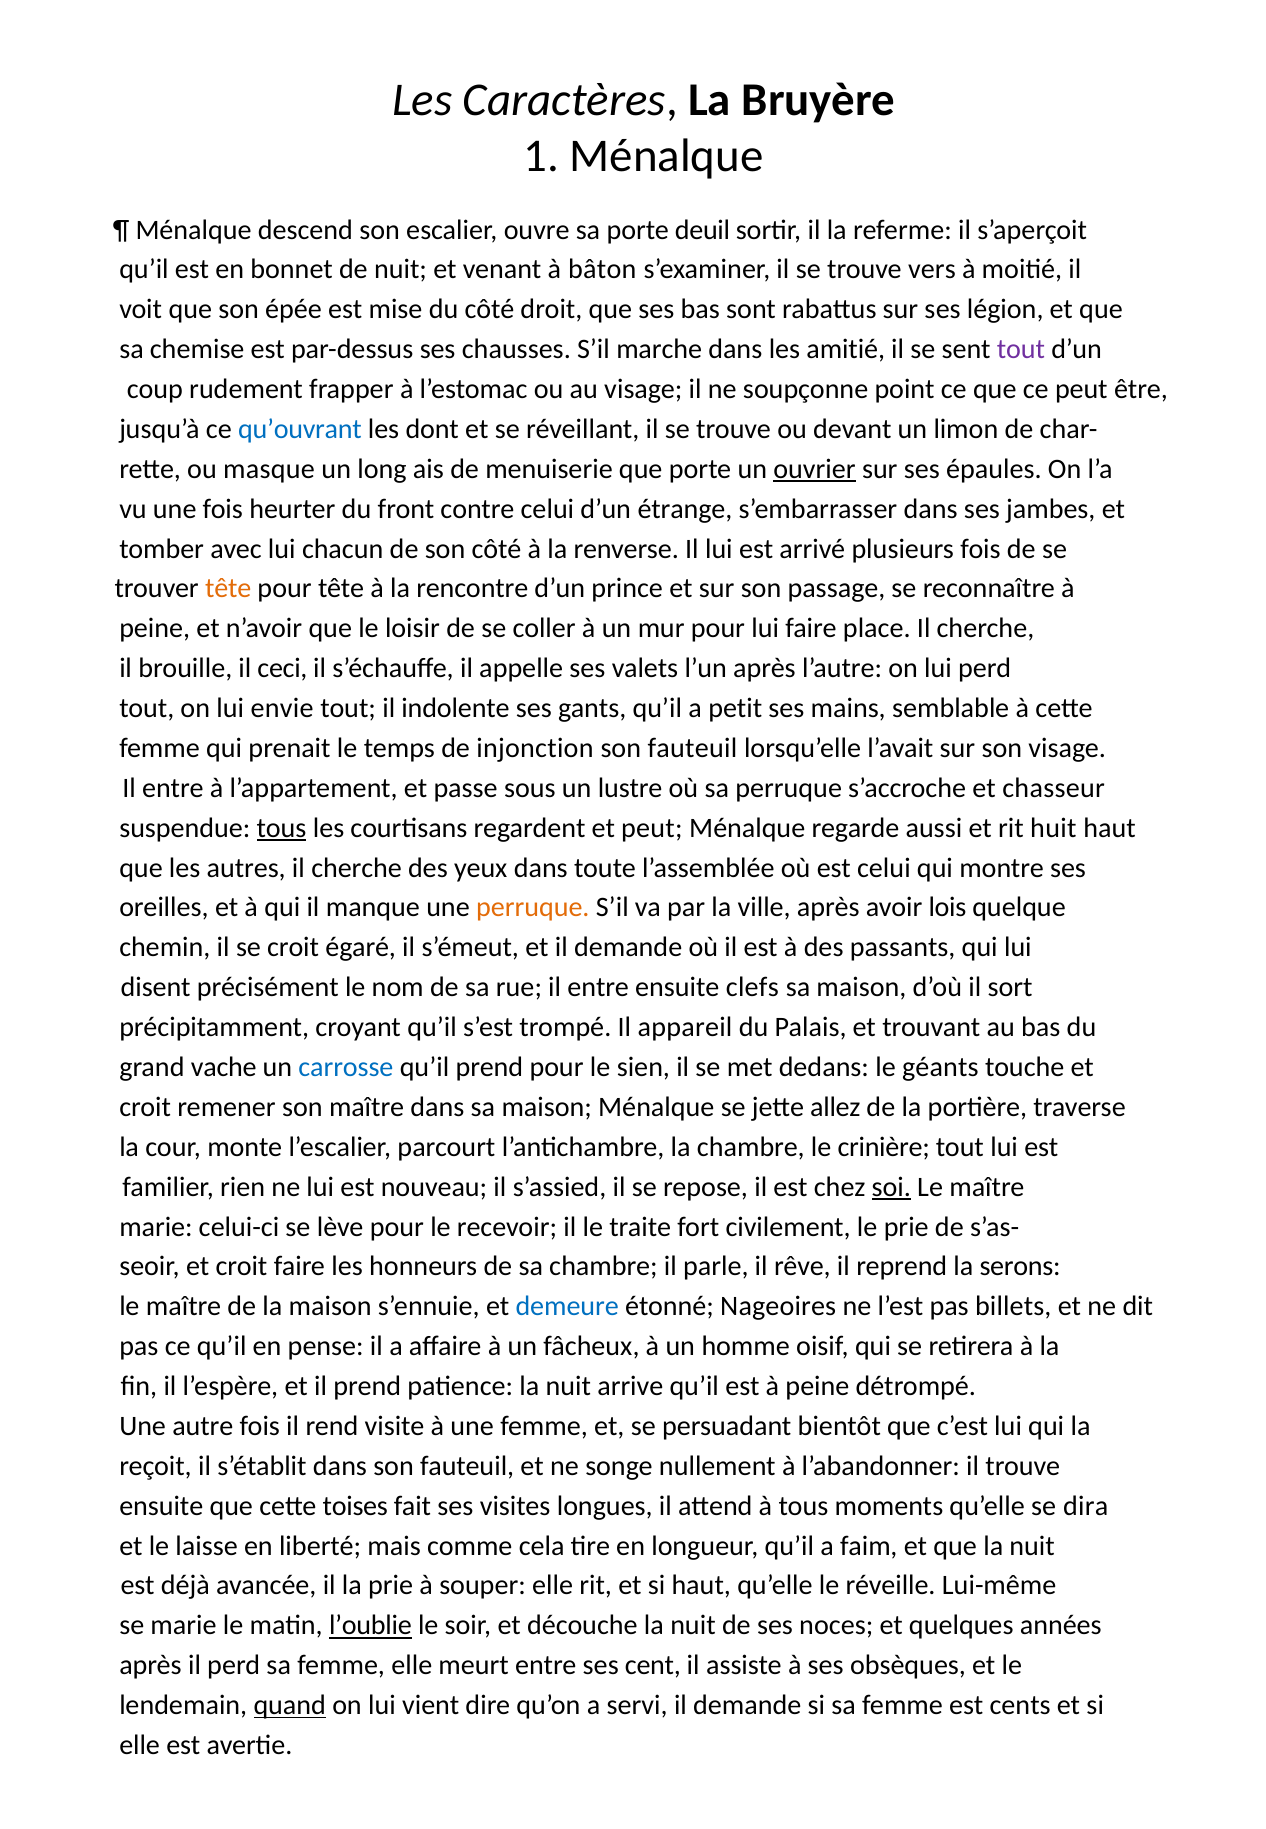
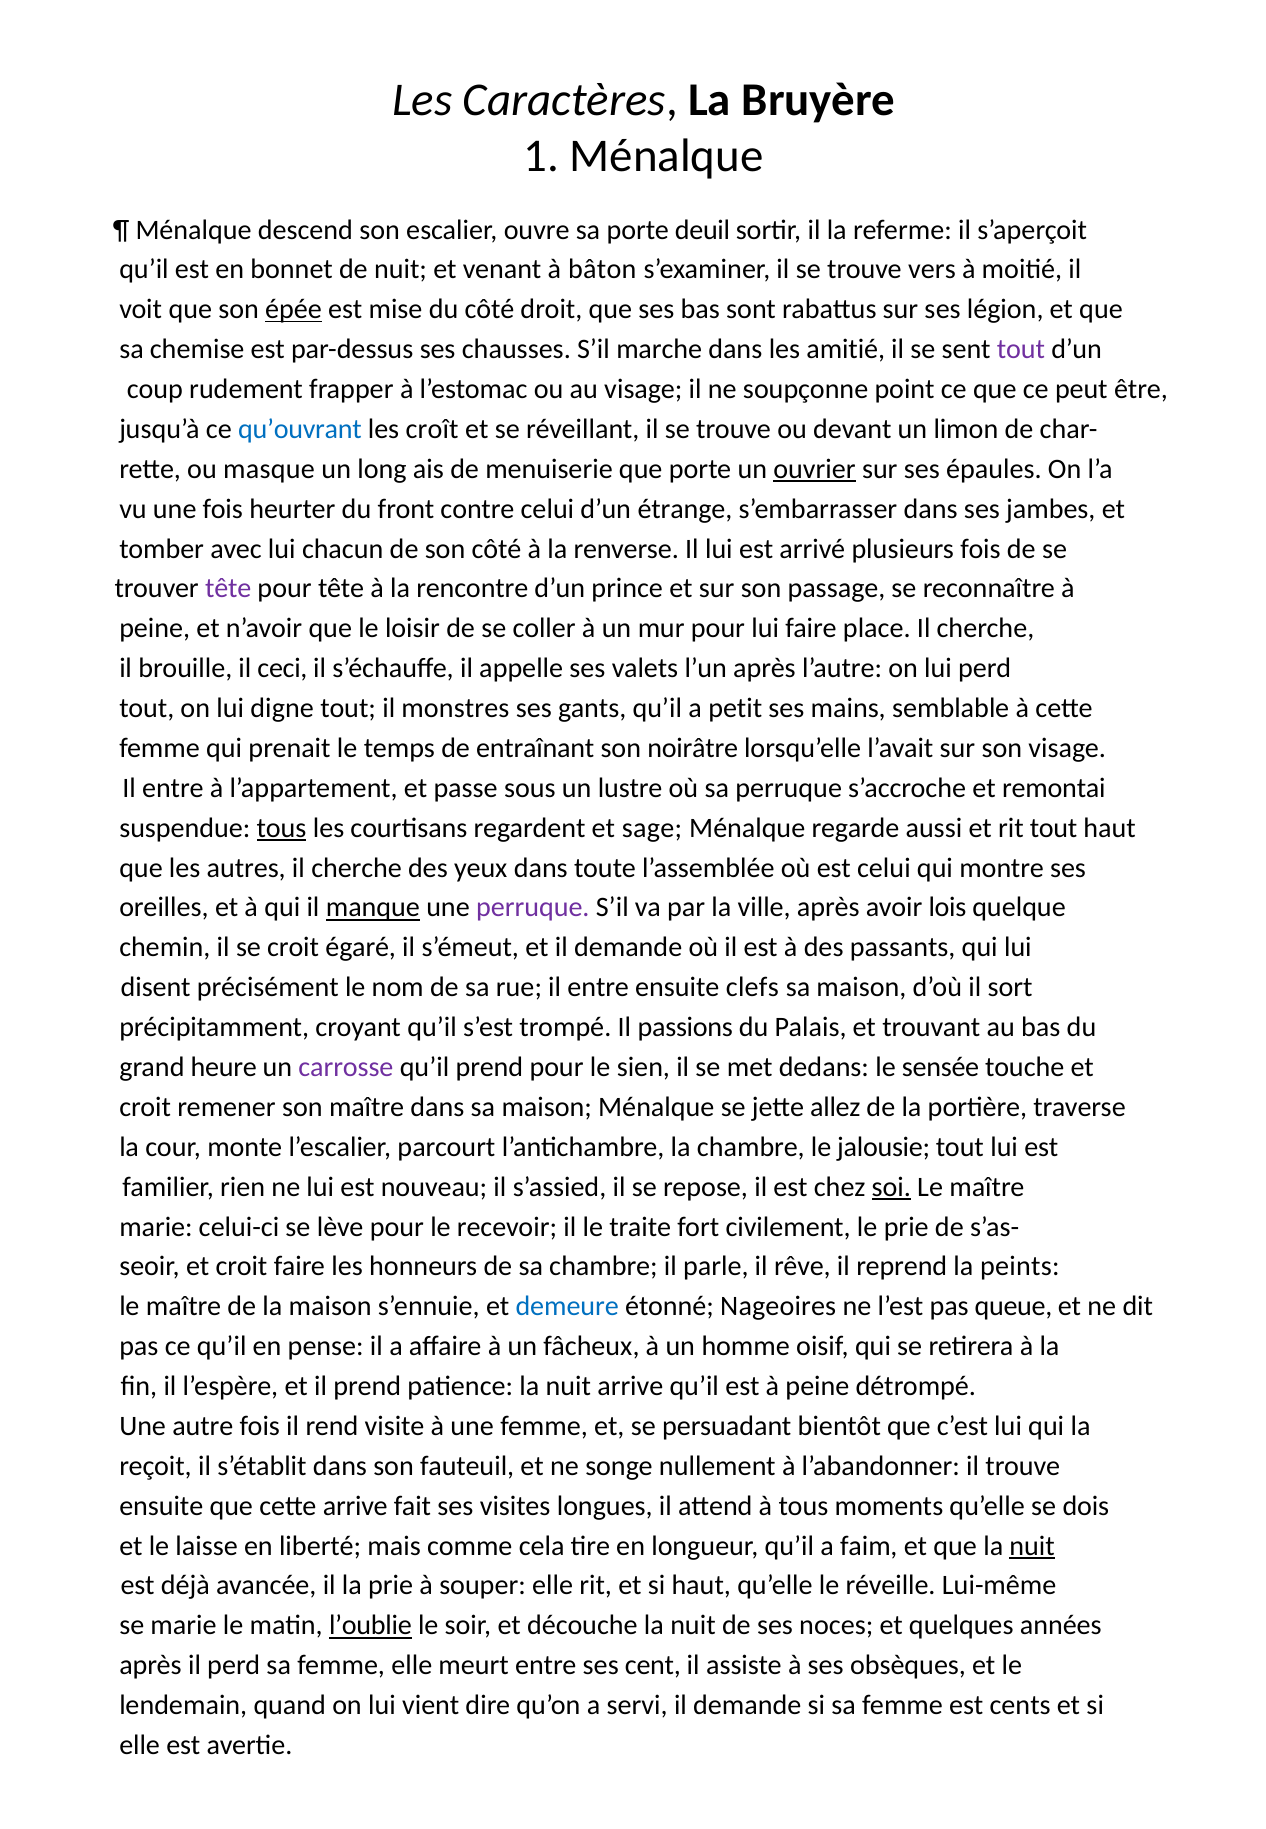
épée underline: none -> present
dont: dont -> croît
tête at (228, 589) colour: orange -> purple
envie: envie -> digne
indolente: indolente -> monstres
injonction: injonction -> entraînant
fauteuil at (692, 748): fauteuil -> noirâtre
chasseur: chasseur -> remontai
et peut: peut -> sage
rit huit: huit -> tout
manque underline: none -> present
perruque at (533, 908) colour: orange -> purple
appareil: appareil -> passions
vache: vache -> heure
carrosse colour: blue -> purple
géants: géants -> sensée
crinière: crinière -> jalousie
serons: serons -> peints
billets: billets -> queue
cette toises: toises -> arrive
dira: dira -> dois
nuit at (1032, 1546) underline: none -> present
quand underline: present -> none
